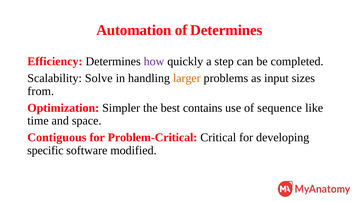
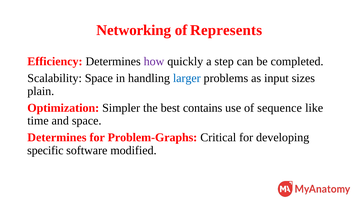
Automation: Automation -> Networking
of Determines: Determines -> Represents
Scalability Solve: Solve -> Space
larger colour: orange -> blue
from: from -> plain
Contiguous at (57, 137): Contiguous -> Determines
Problem-Critical: Problem-Critical -> Problem-Graphs
